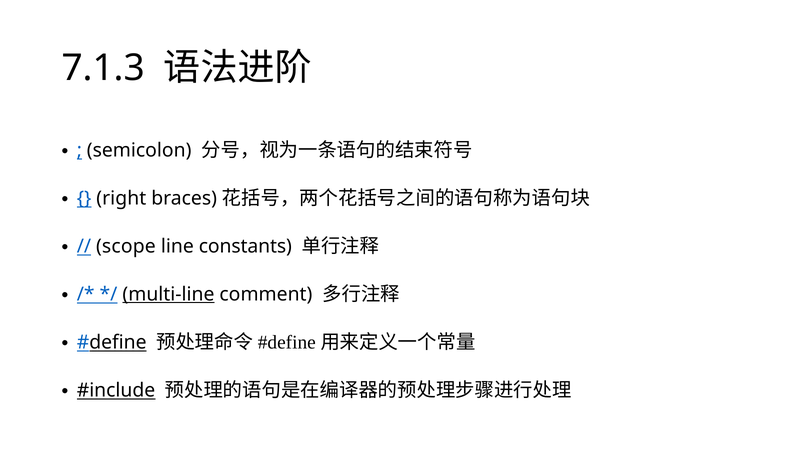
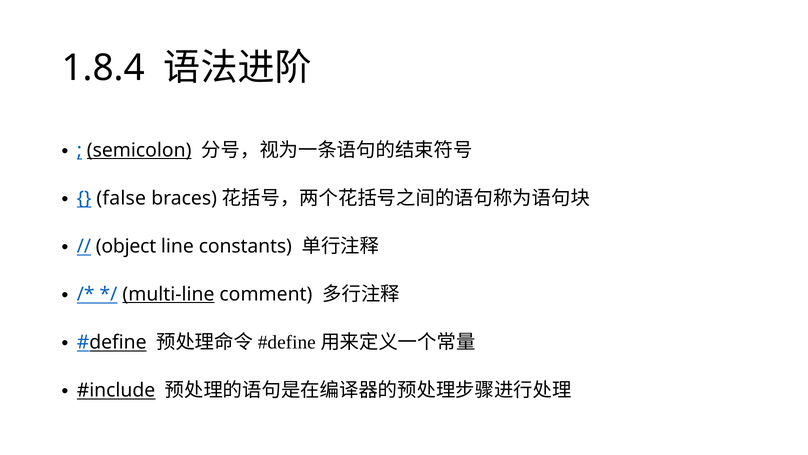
7.1.3: 7.1.3 -> 1.8.4
semicolon underline: none -> present
right: right -> false
scope: scope -> object
